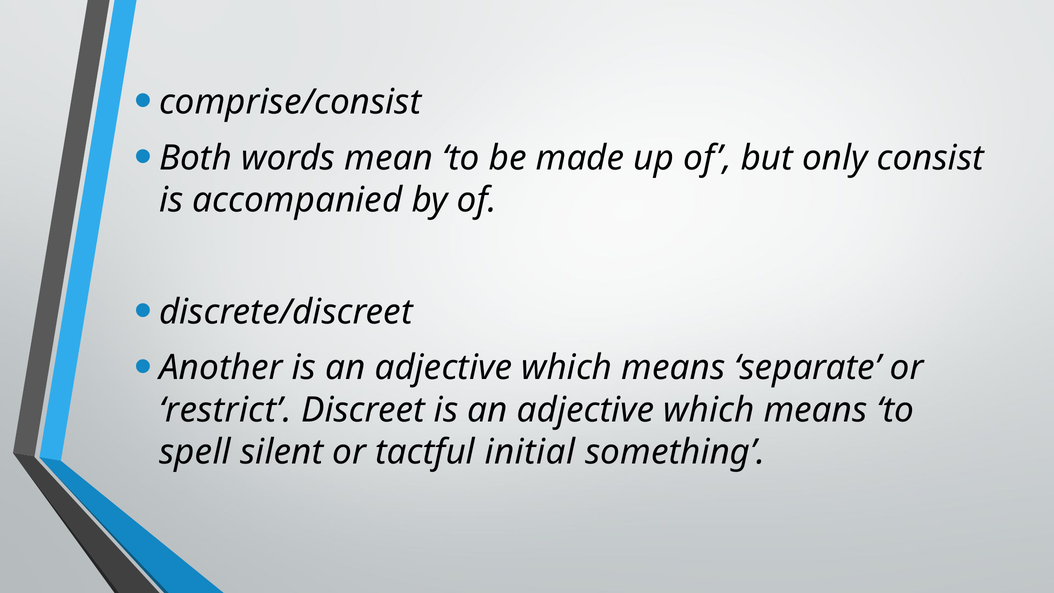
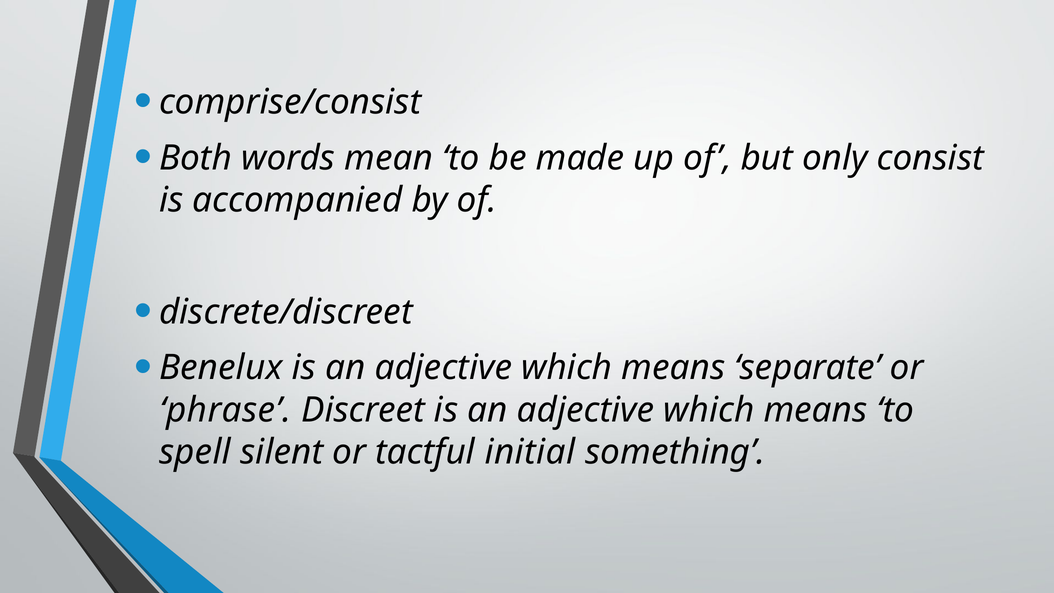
Another: Another -> Benelux
restrict: restrict -> phrase
